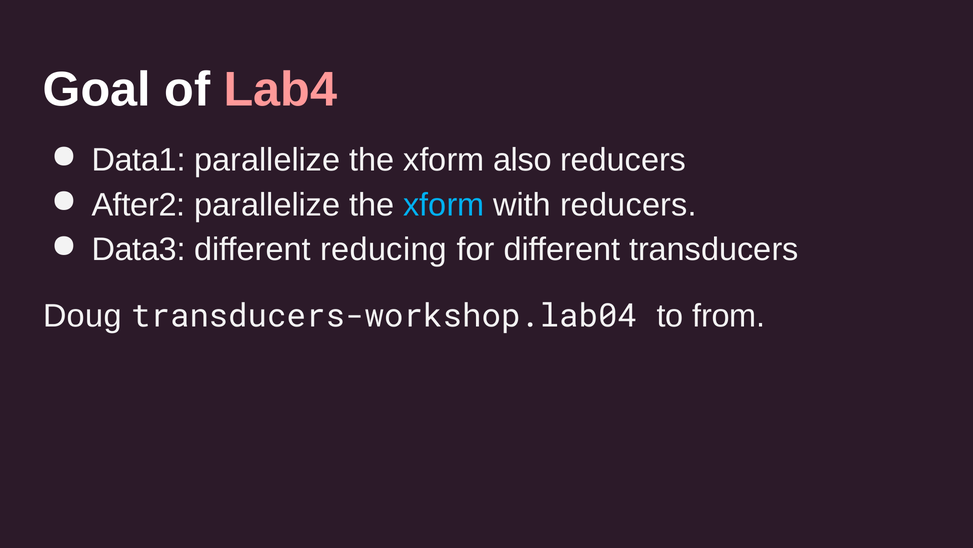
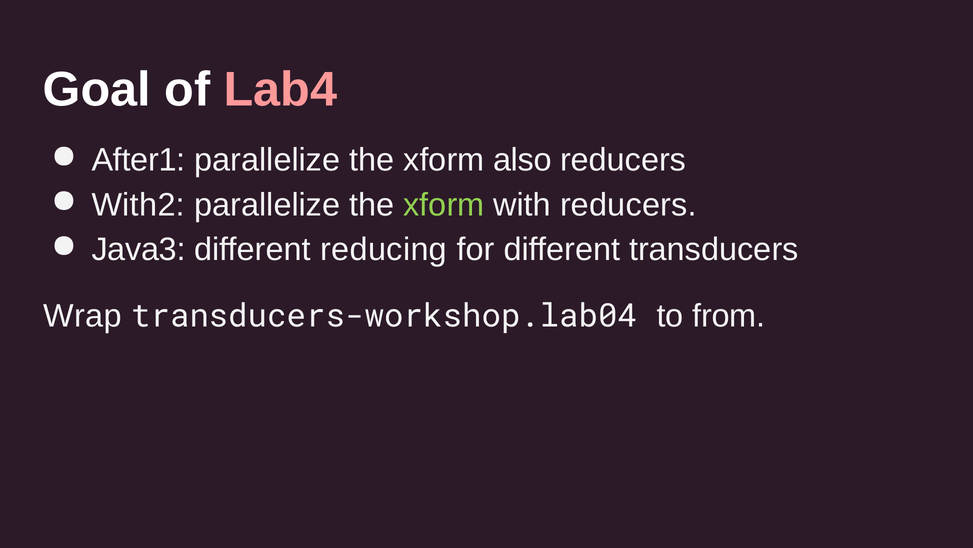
Data1: Data1 -> After1
After2: After2 -> With2
xform at (444, 205) colour: light blue -> light green
Data3: Data3 -> Java3
Doug: Doug -> Wrap
